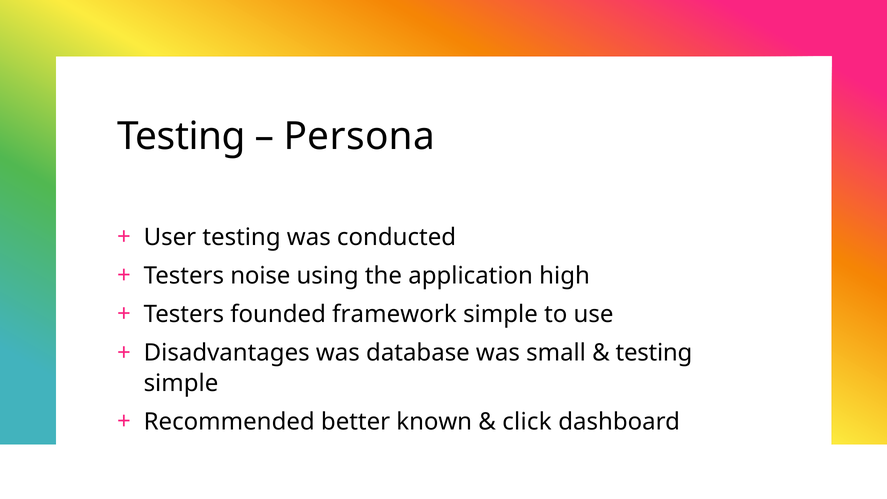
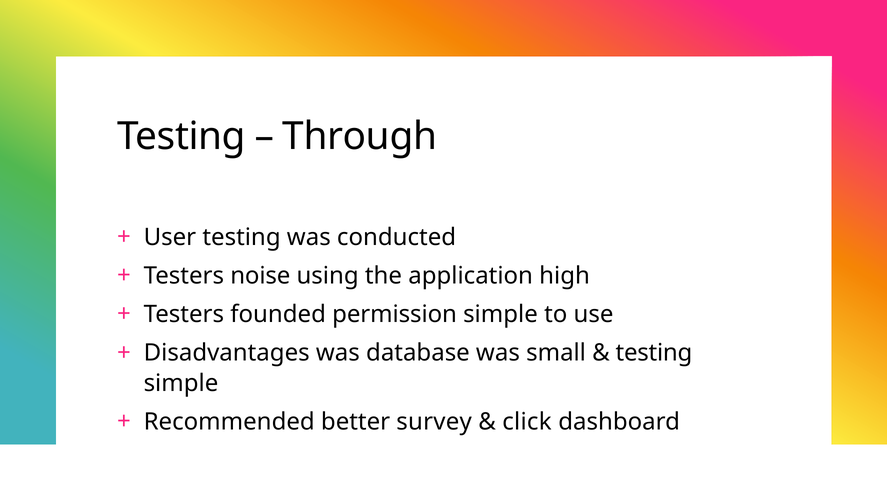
Persona: Persona -> Through
framework: framework -> permission
known: known -> survey
